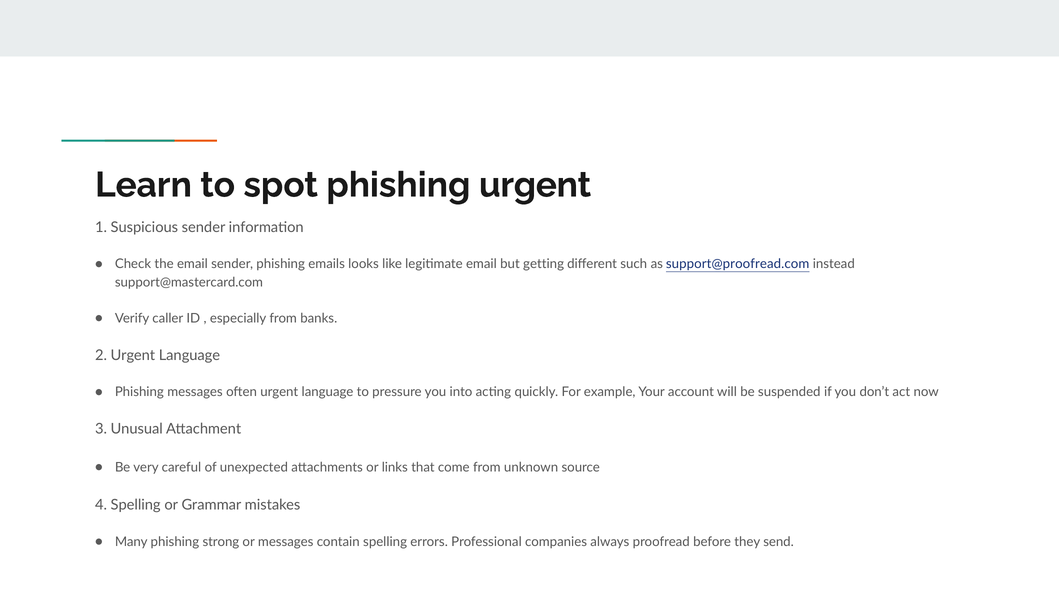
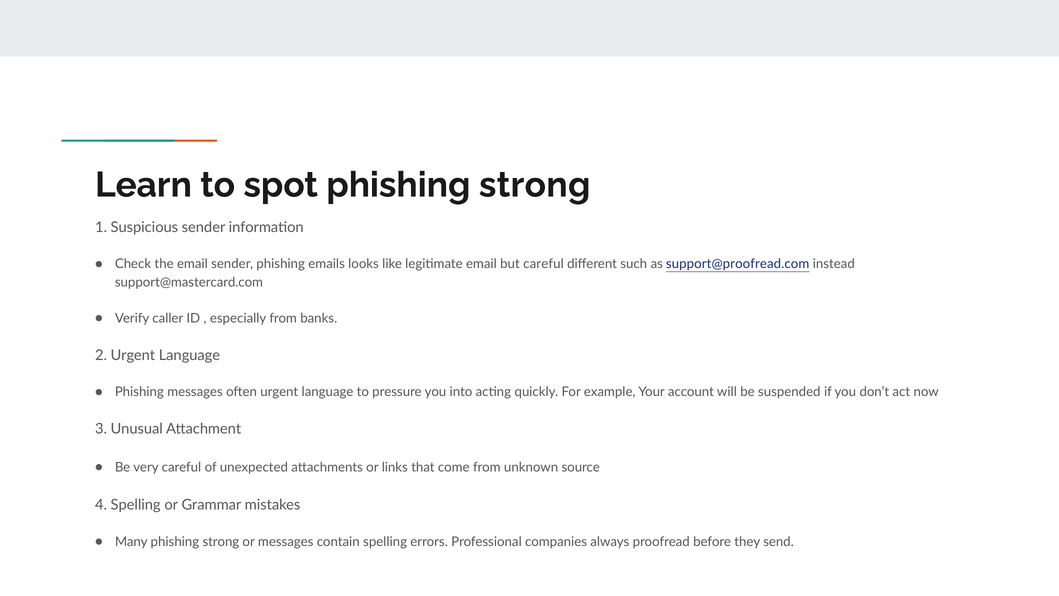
spot phishing urgent: urgent -> strong
but getting: getting -> careful
